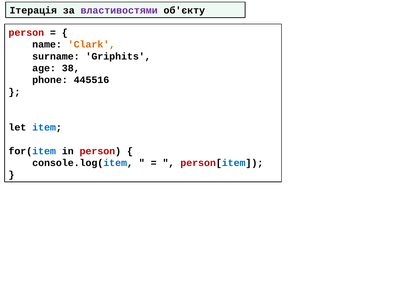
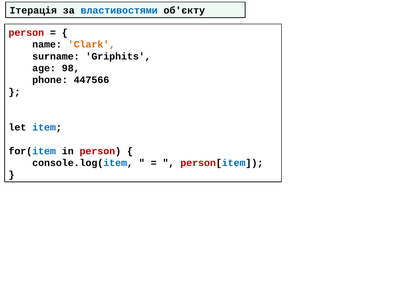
властивостями colour: purple -> blue
38: 38 -> 98
445516: 445516 -> 447566
